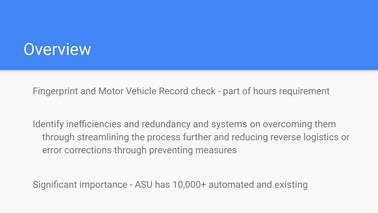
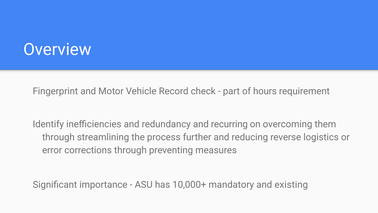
systems: systems -> recurring
automated: automated -> mandatory
